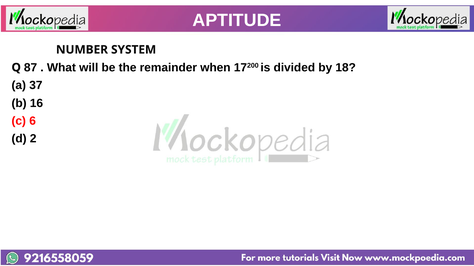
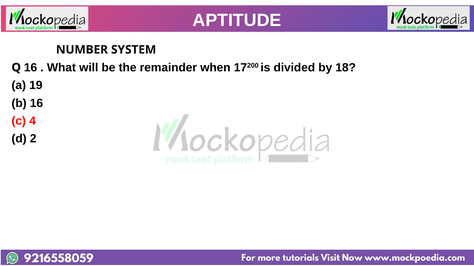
Q 87: 87 -> 16
37: 37 -> 19
6: 6 -> 4
